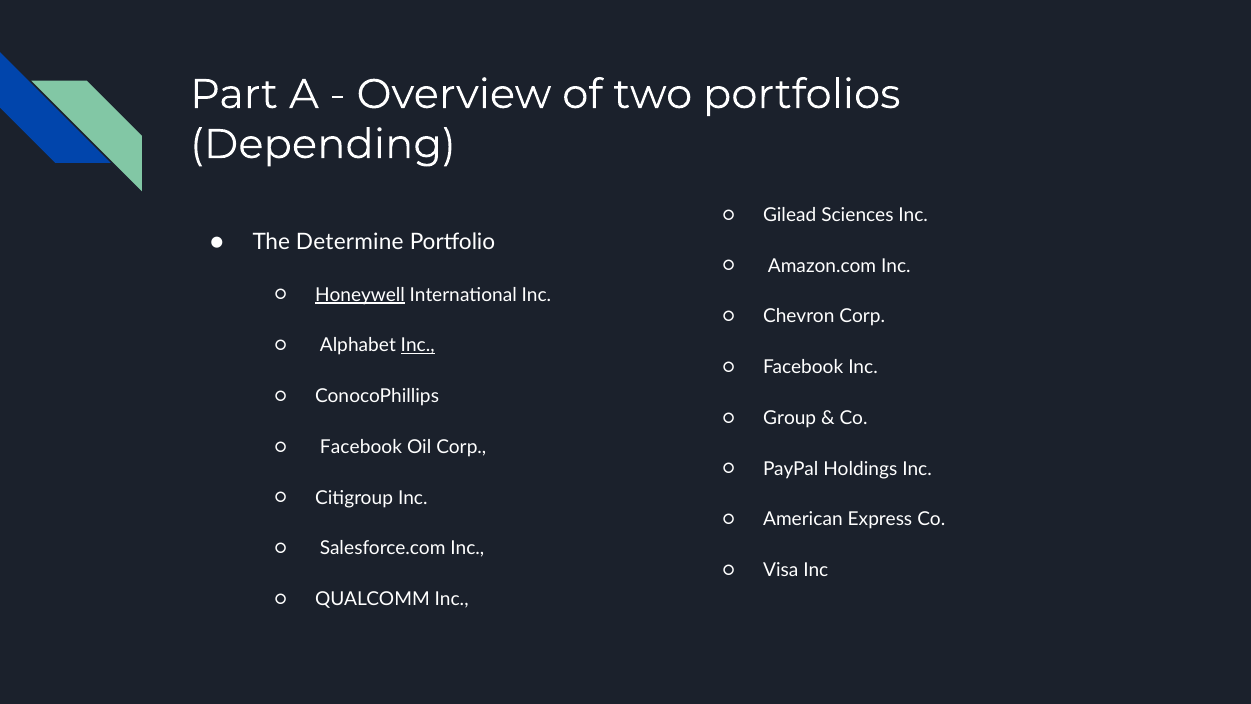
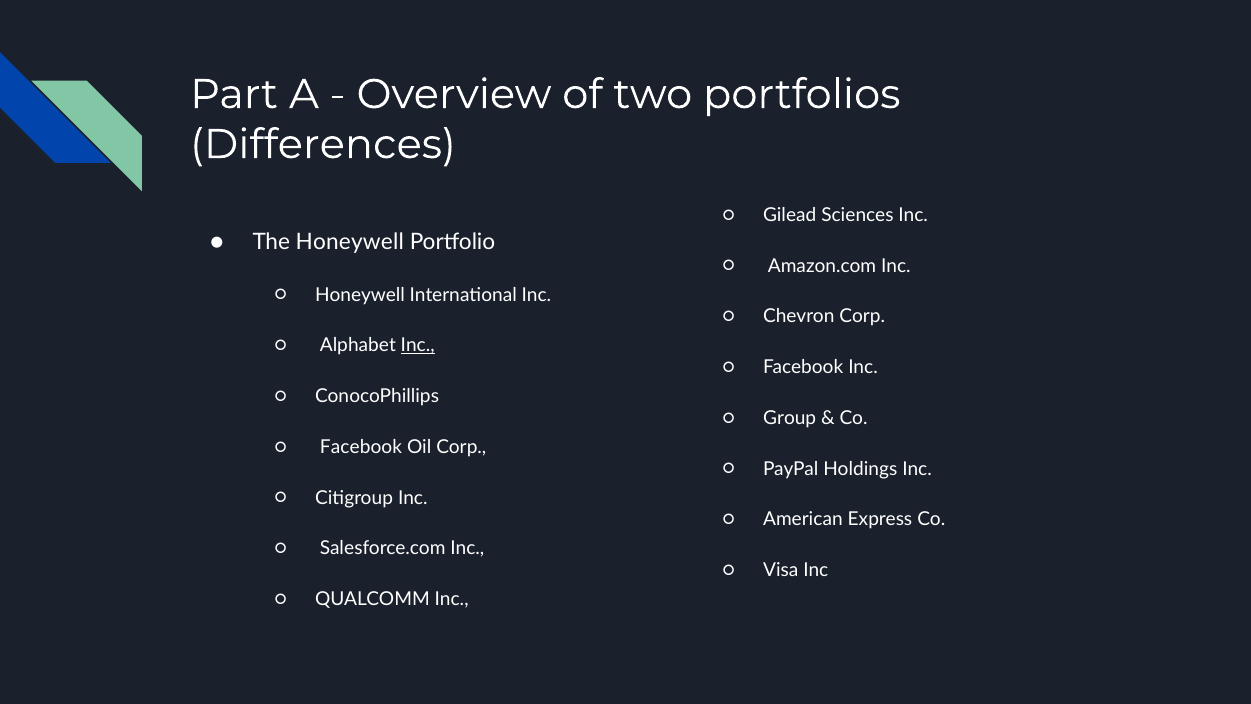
Depending: Depending -> Differences
The Determine: Determine -> Honeywell
Honeywell at (360, 295) underline: present -> none
